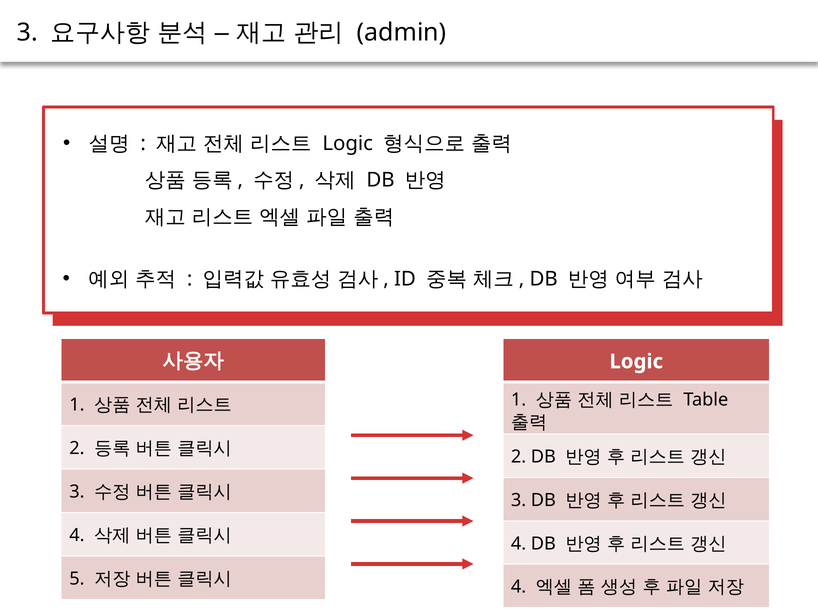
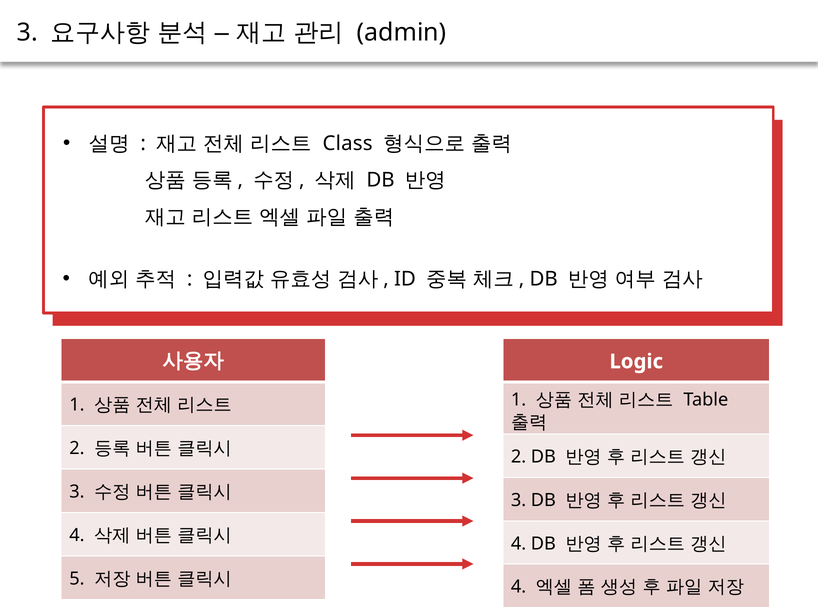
Logic at (348, 143): Logic -> Class
